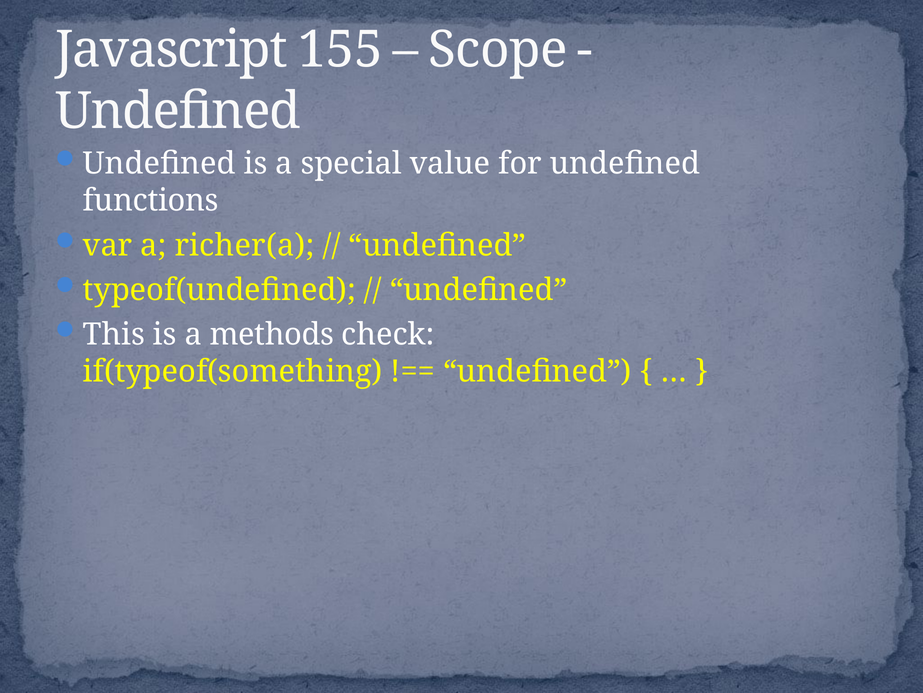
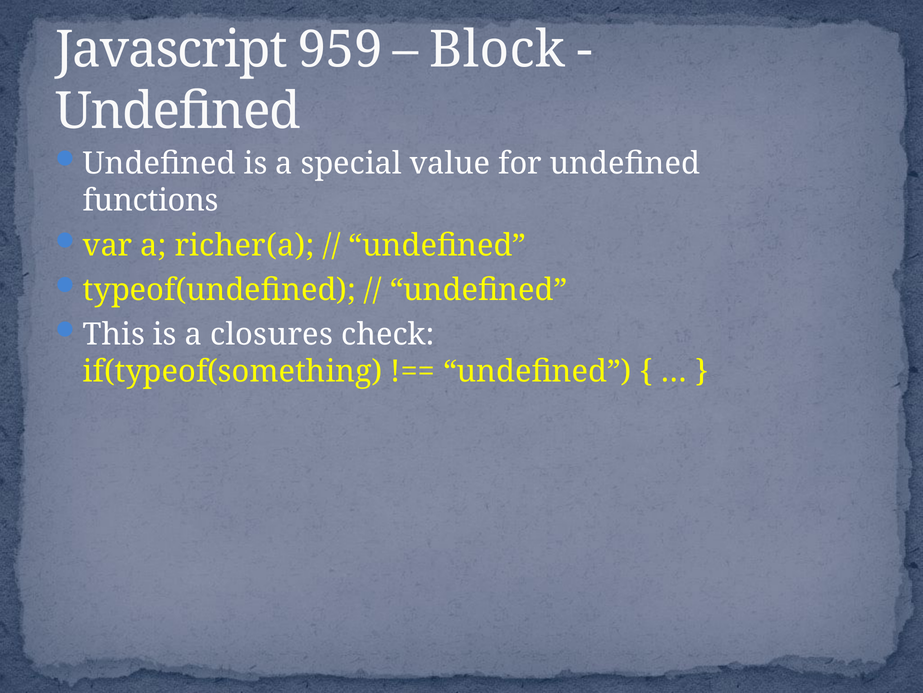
155: 155 -> 959
Scope: Scope -> Block
methods: methods -> closures
